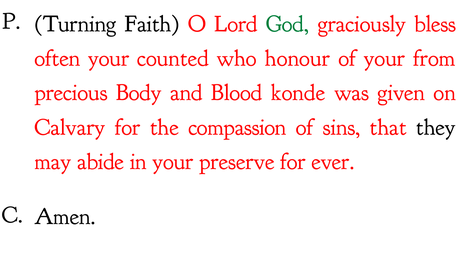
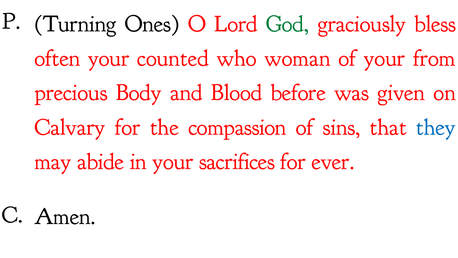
Faith: Faith -> Ones
honour: honour -> woman
konde: konde -> before
they colour: black -> blue
preserve: preserve -> sacrifices
